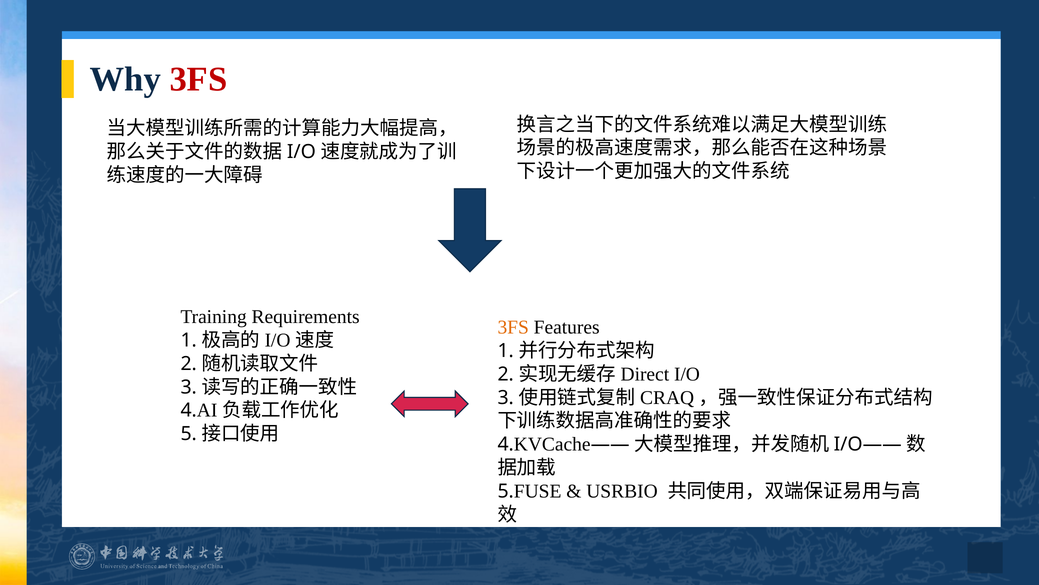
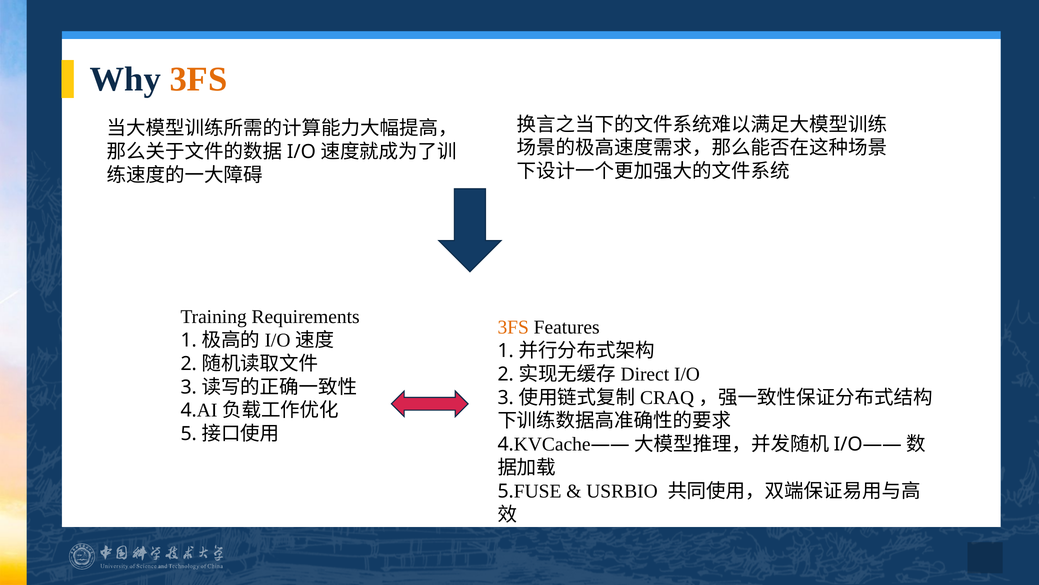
3FS at (198, 79) colour: red -> orange
